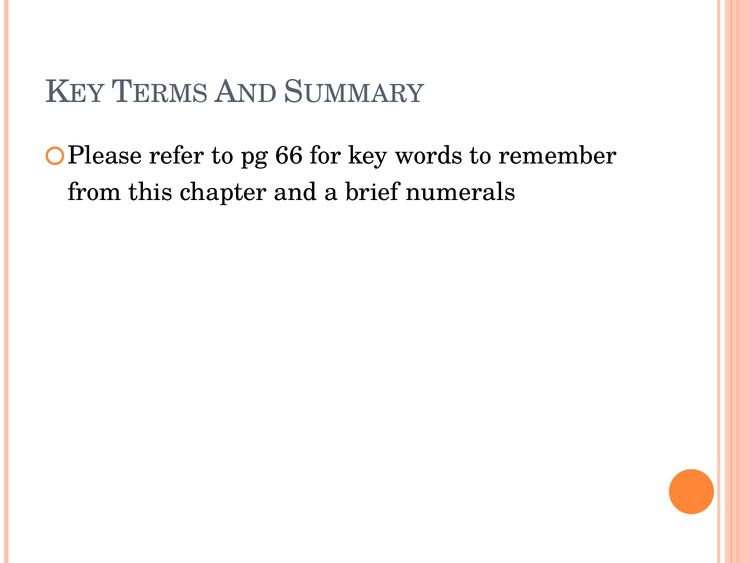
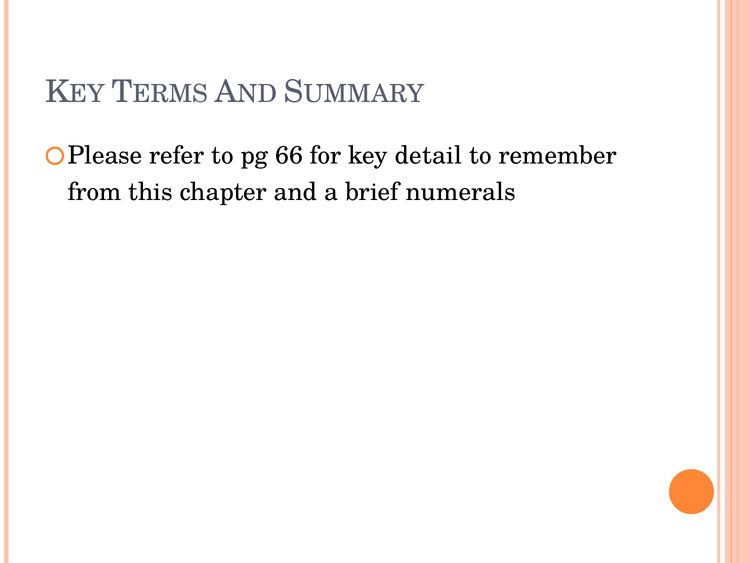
words: words -> detail
